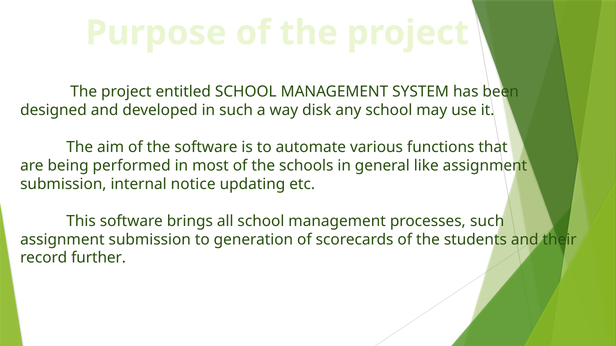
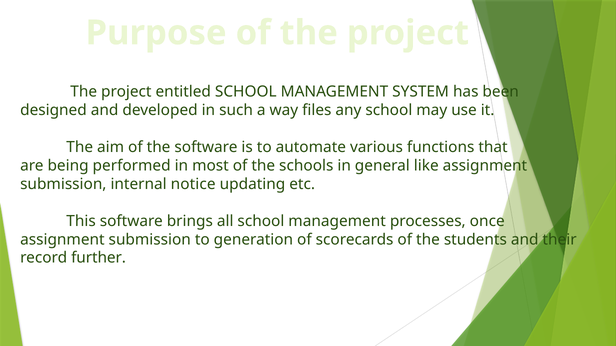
disk: disk -> files
processes such: such -> once
